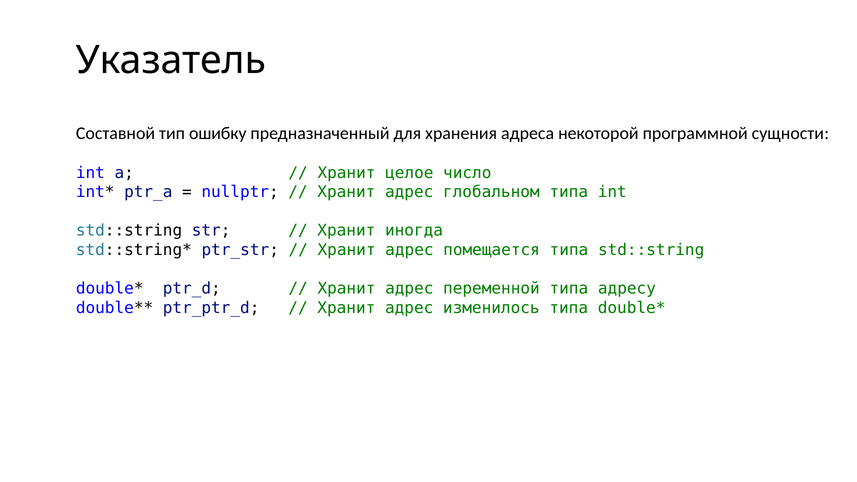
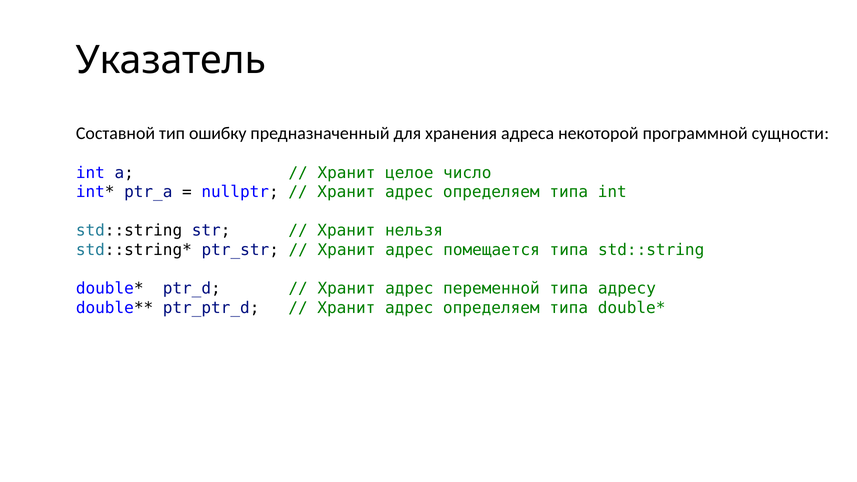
глобальном at (491, 192): глобальном -> определяем
иногда: иногда -> нельзя
изменилось at (491, 308): изменилось -> определяем
